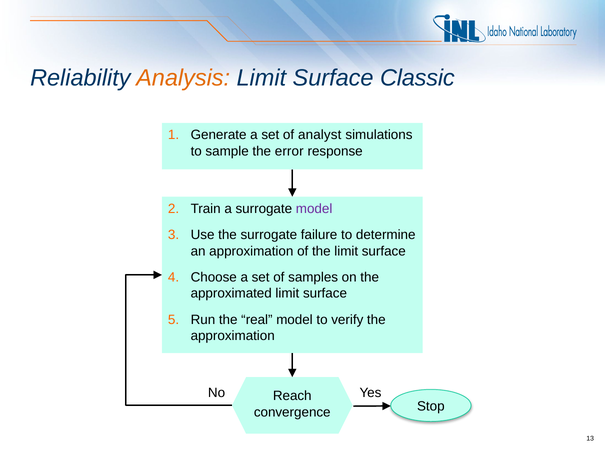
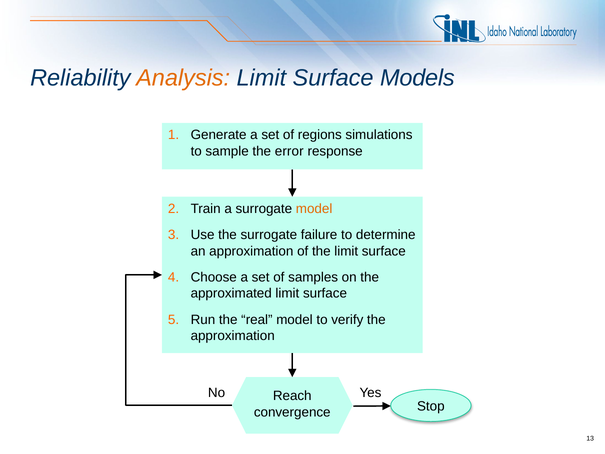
Classic: Classic -> Models
analyst: analyst -> regions
model at (314, 209) colour: purple -> orange
